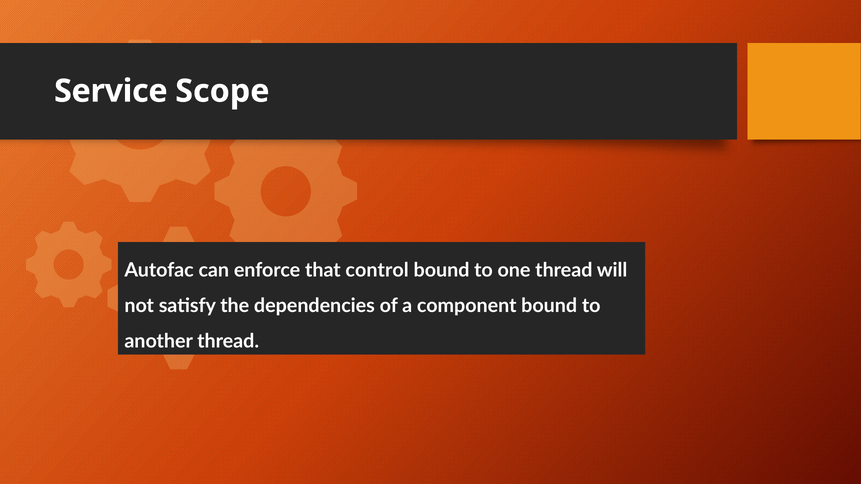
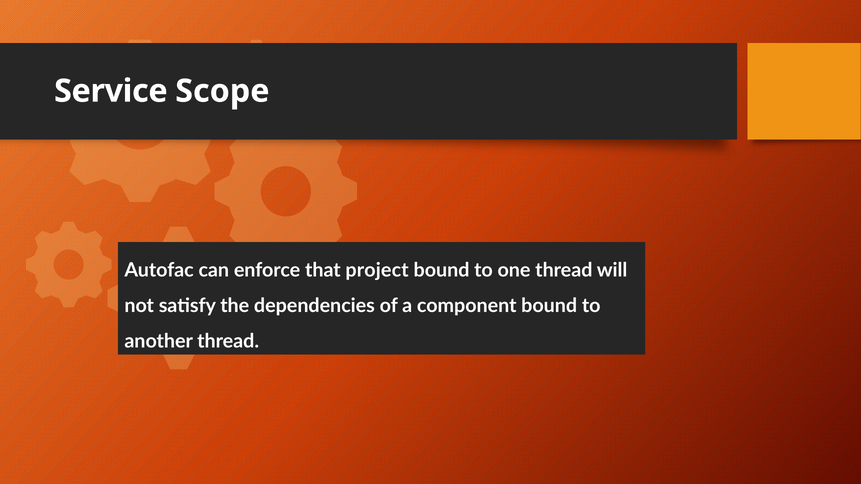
control: control -> project
